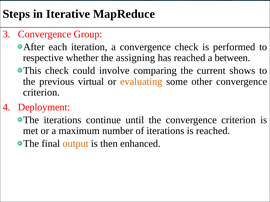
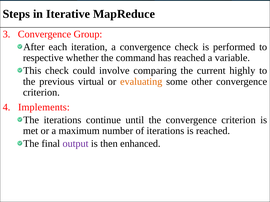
assigning: assigning -> command
between: between -> variable
shows: shows -> highly
Deployment: Deployment -> Implements
output colour: orange -> purple
